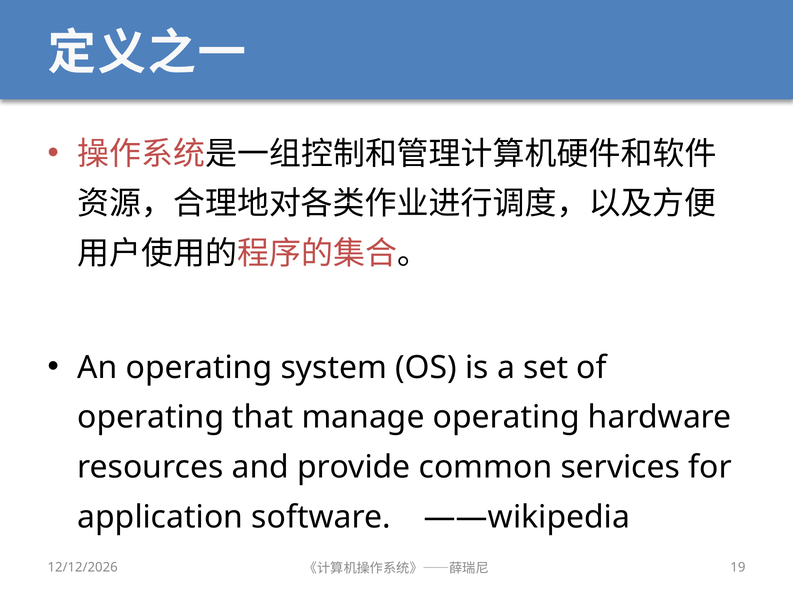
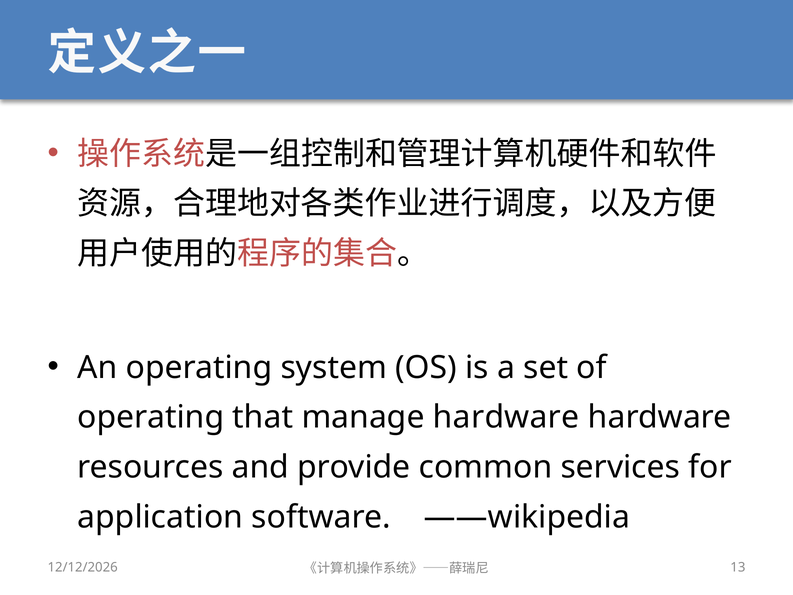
manage operating: operating -> hardware
19: 19 -> 13
